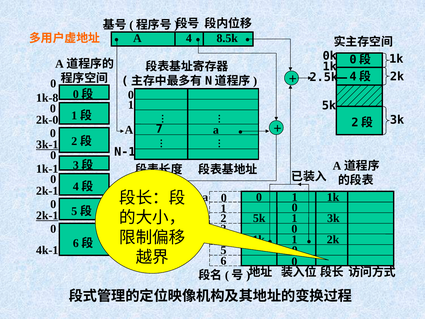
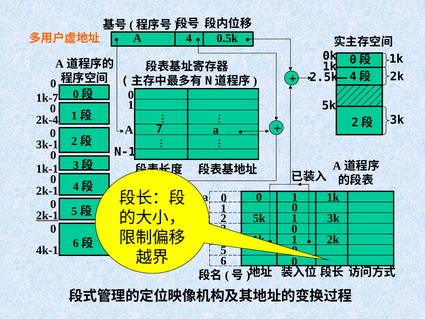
8.5k: 8.5k -> 0.5k
1k-8: 1k-8 -> 1k-7
2k-0: 2k-0 -> 2k-4
3k-1 underline: present -> none
